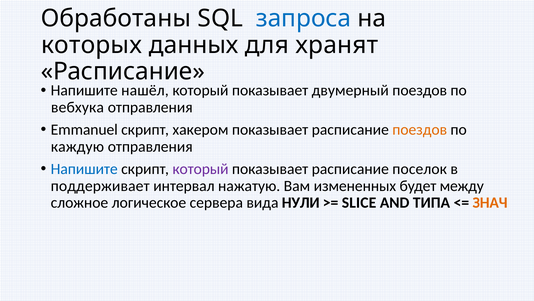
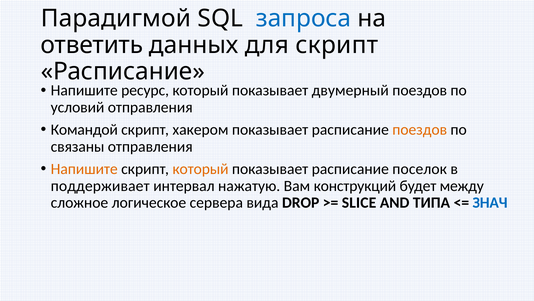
Обработаны: Обработаны -> Парадигмой
которых: которых -> ответить
для хранят: хранят -> скрипт
нашёл: нашёл -> ресурс
вебхука: вебхука -> условий
Emmanuel: Emmanuel -> Командой
каждую: каждую -> связаны
Напишите at (84, 169) colour: blue -> orange
который at (200, 169) colour: purple -> orange
измененных: измененных -> конструкций
НУЛИ: НУЛИ -> DROP
ЗНАЧ colour: orange -> blue
